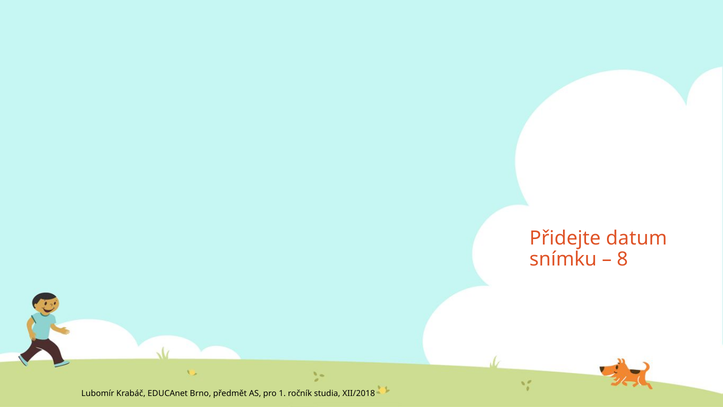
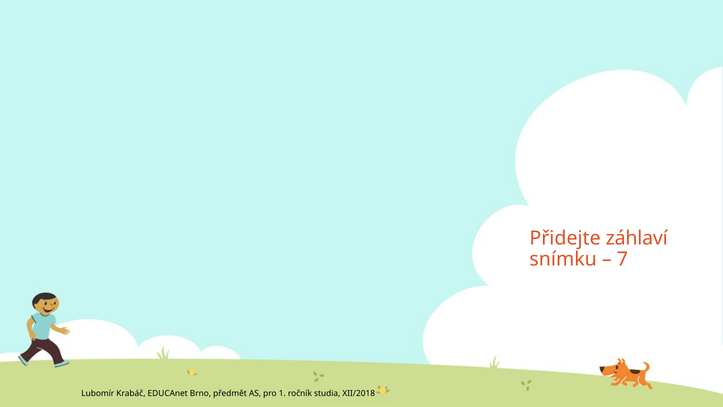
datum: datum -> záhlaví
8: 8 -> 7
